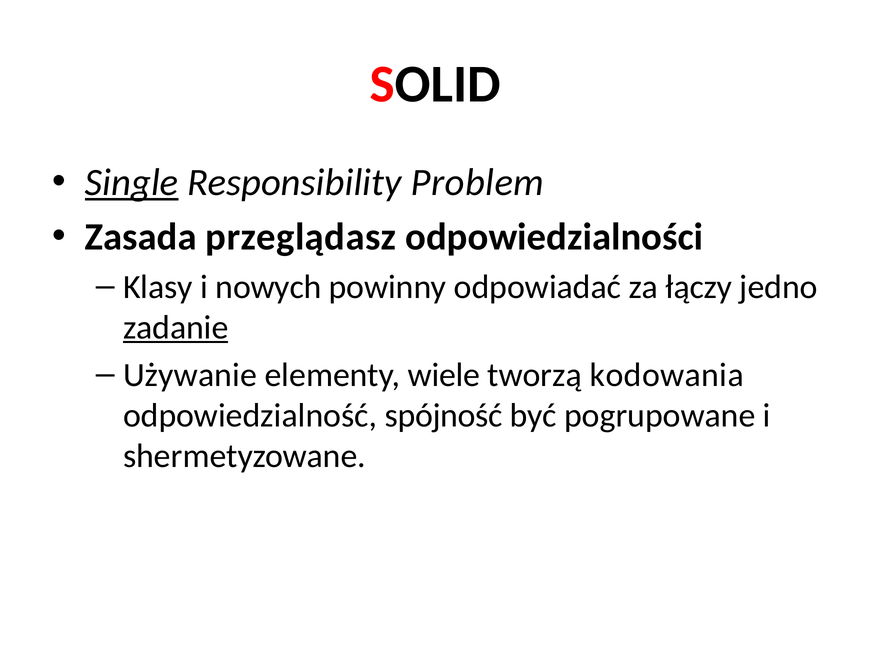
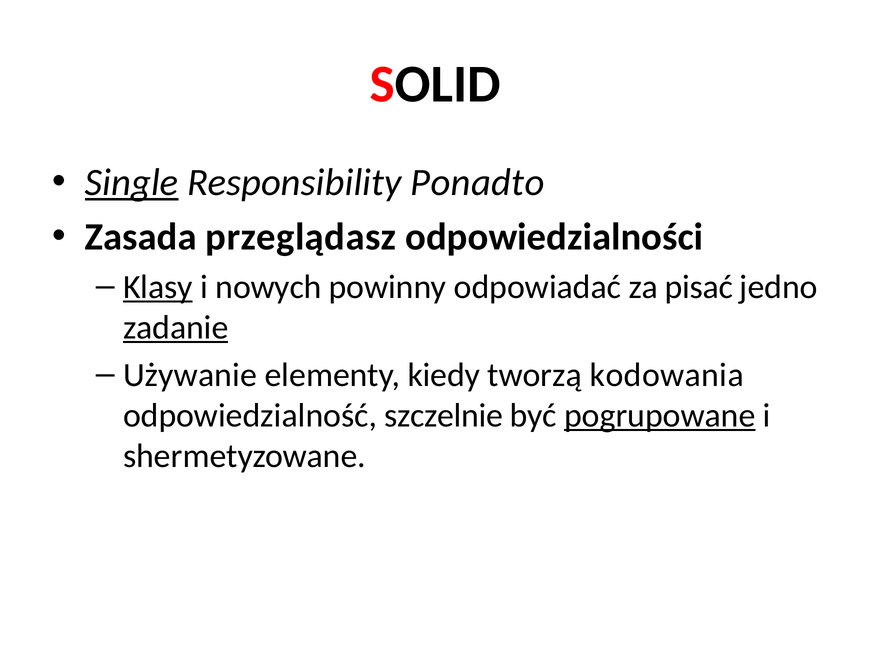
Problem: Problem -> Ponadto
Klasy underline: none -> present
łączy: łączy -> pisać
wiele: wiele -> kiedy
spójność: spójność -> szczelnie
pogrupowane underline: none -> present
